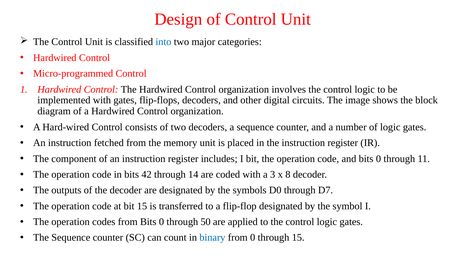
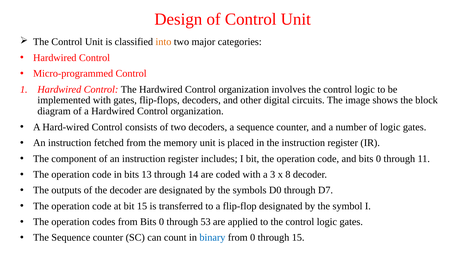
into colour: blue -> orange
42: 42 -> 13
50: 50 -> 53
